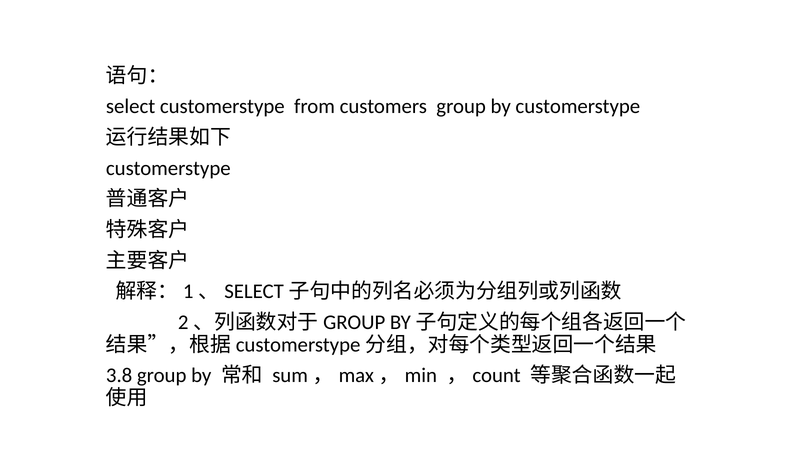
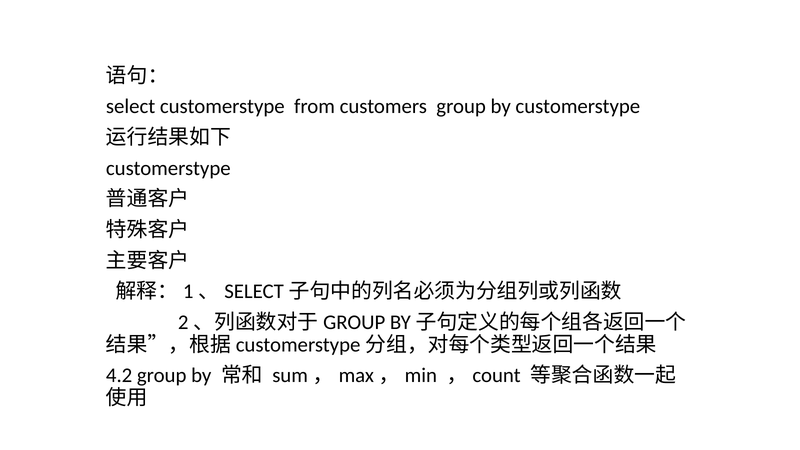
3.8: 3.8 -> 4.2
